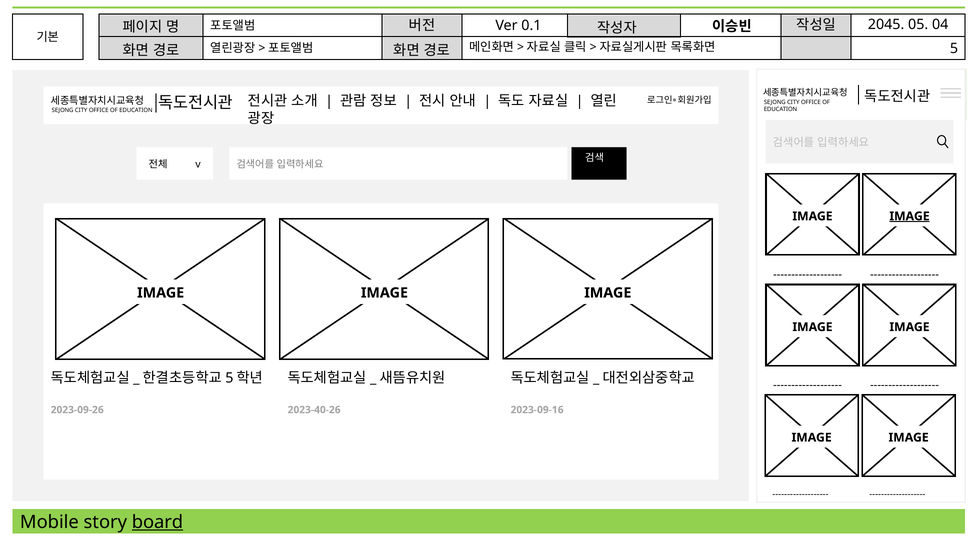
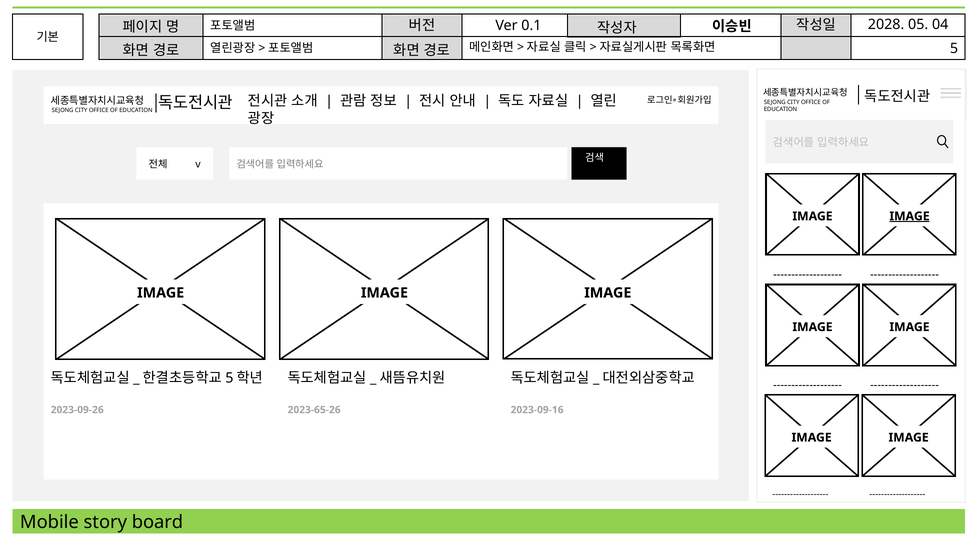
2045: 2045 -> 2028
2023-40-26: 2023-40-26 -> 2023-65-26
board underline: present -> none
